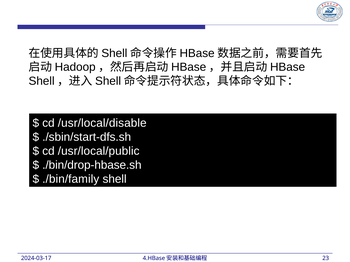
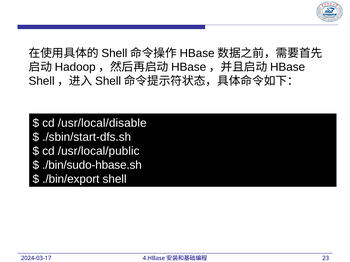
./bin/drop-hbase.sh: ./bin/drop-hbase.sh -> ./bin/sudo-hbase.sh
./bin/family: ./bin/family -> ./bin/export
